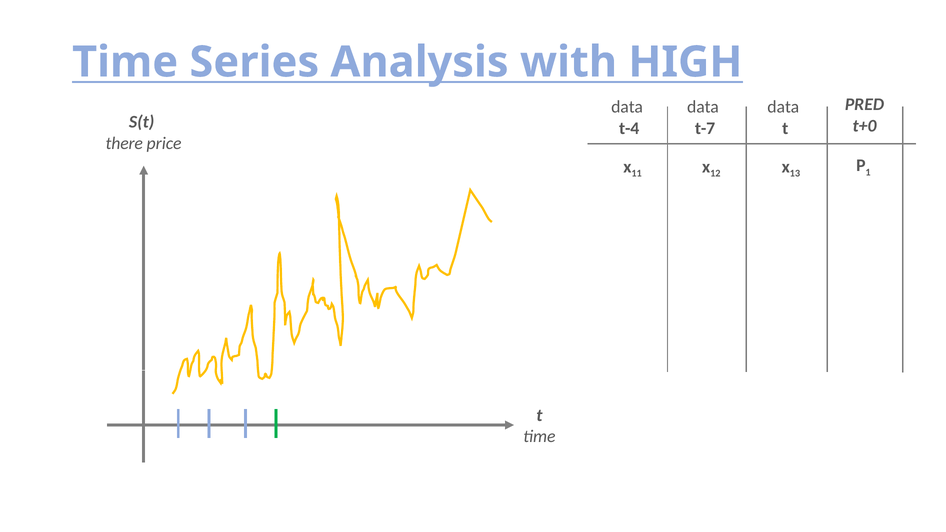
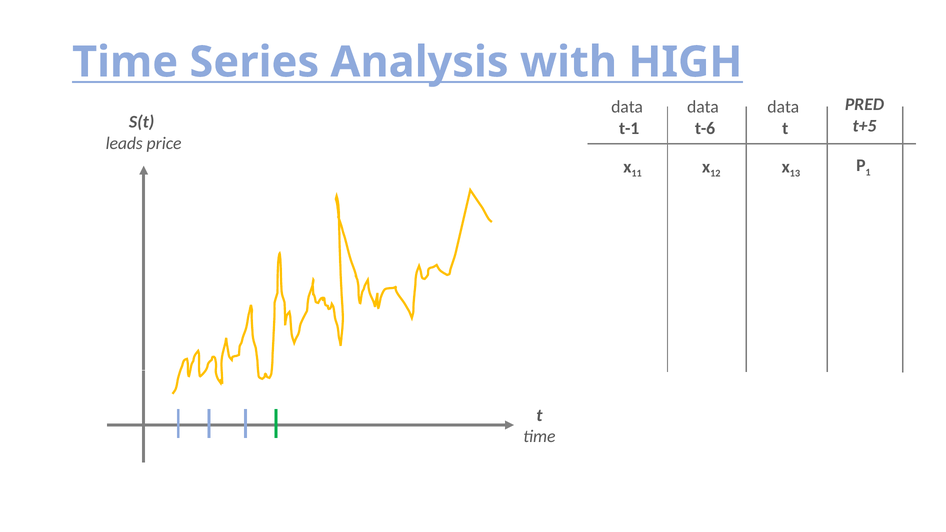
t+0: t+0 -> t+5
t-7: t-7 -> t-6
t-4: t-4 -> t-1
there: there -> leads
